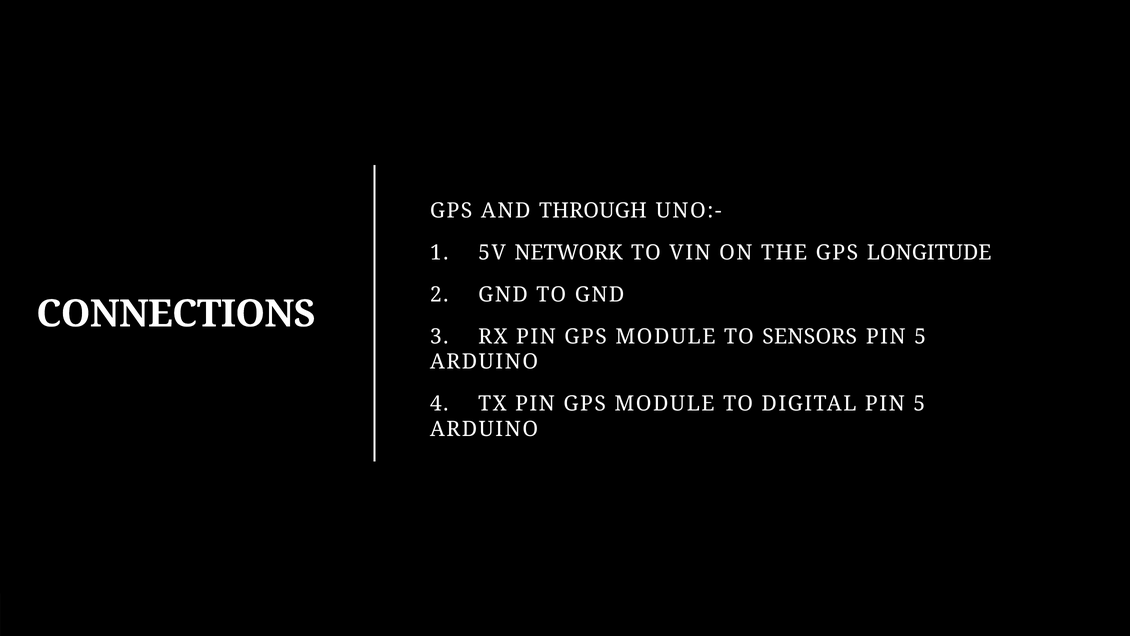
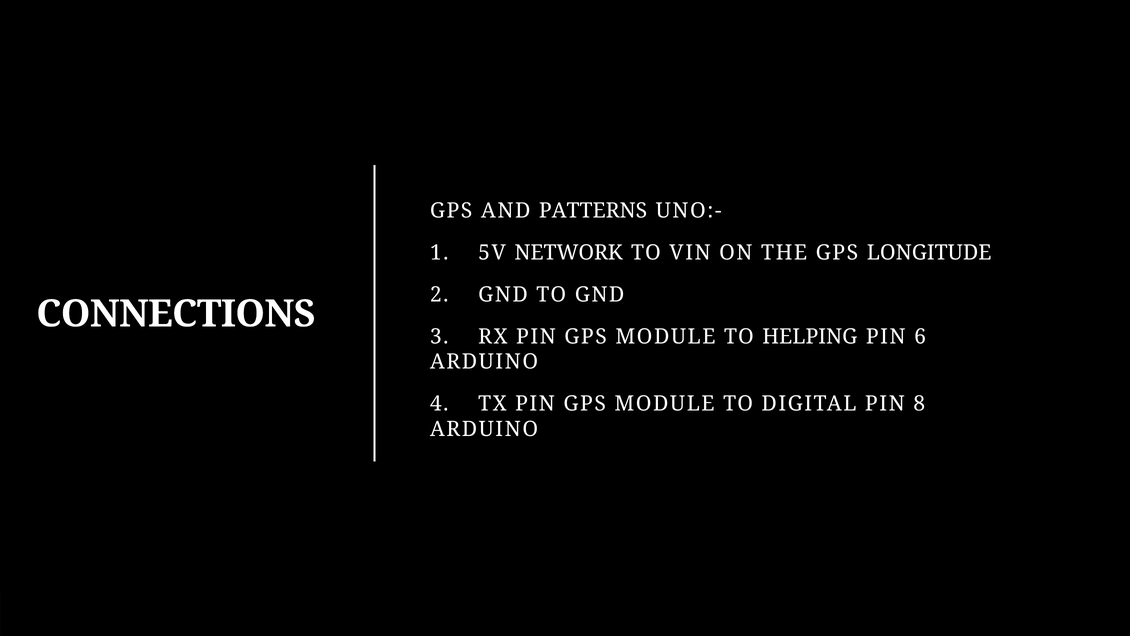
THROUGH: THROUGH -> PATTERNS
SENSORS: SENSORS -> HELPING
5 at (920, 336): 5 -> 6
DIGITAL PIN 5: 5 -> 8
